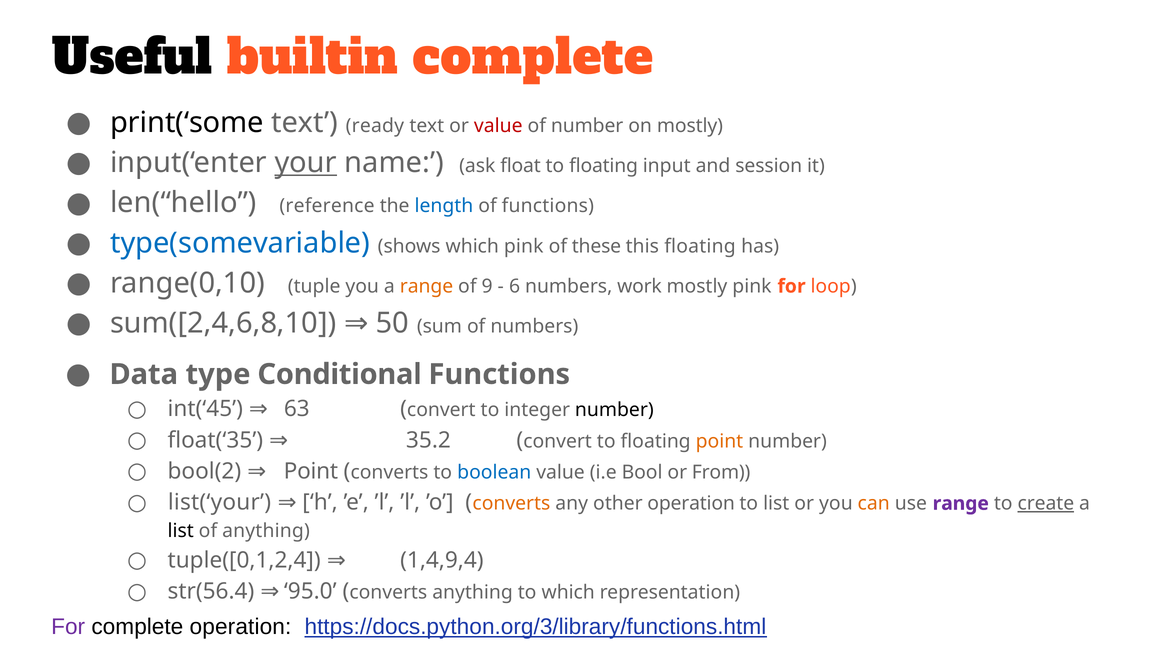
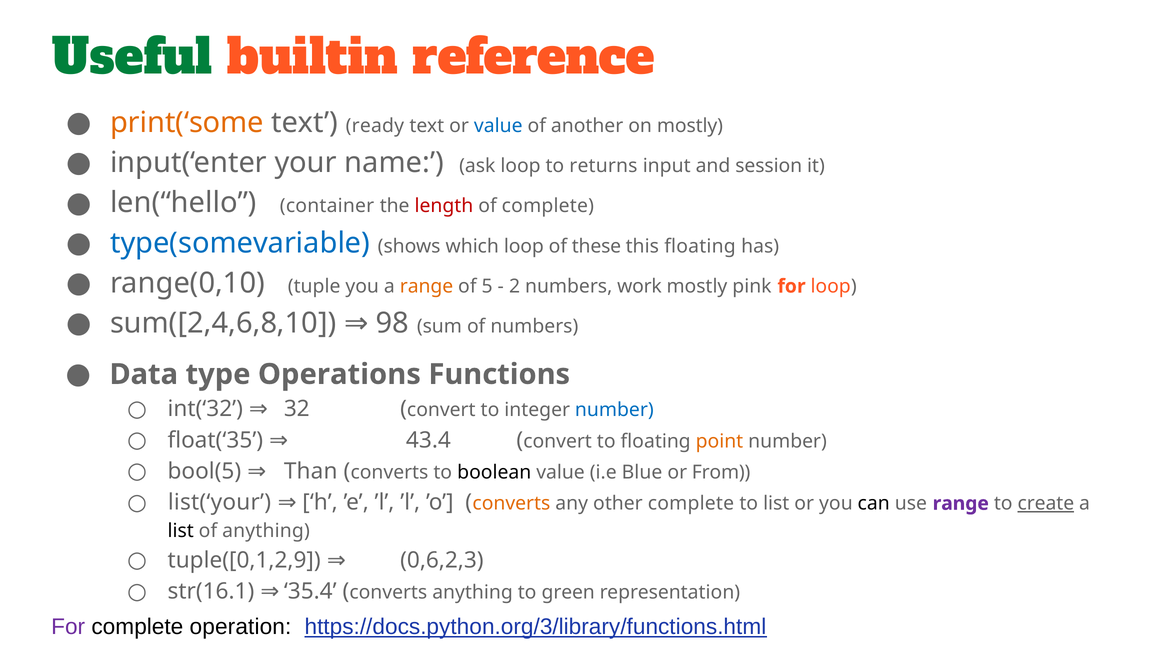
Useful colour: black -> green
builtin complete: complete -> reference
print(‘some colour: black -> orange
value at (498, 126) colour: red -> blue
of number: number -> another
your underline: present -> none
ask float: float -> loop
floating at (604, 166): floating -> returns
reference: reference -> container
length colour: blue -> red
of functions: functions -> complete
which pink: pink -> loop
9: 9 -> 5
6: 6 -> 2
50: 50 -> 98
Conditional: Conditional -> Operations
int(‘45: int(‘45 -> int(‘32
63: 63 -> 32
number at (614, 410) colour: black -> blue
35.2: 35.2 -> 43.4
bool(2: bool(2 -> bool(5
Point at (311, 471): Point -> Than
boolean colour: blue -> black
Bool: Bool -> Blue
other operation: operation -> complete
can colour: orange -> black
tuple([0,1,2,4: tuple([0,1,2,4 -> tuple([0,1,2,9
1,4,9,4: 1,4,9,4 -> 0,6,2,3
str(56.4: str(56.4 -> str(16.1
95.0: 95.0 -> 35.4
to which: which -> green
